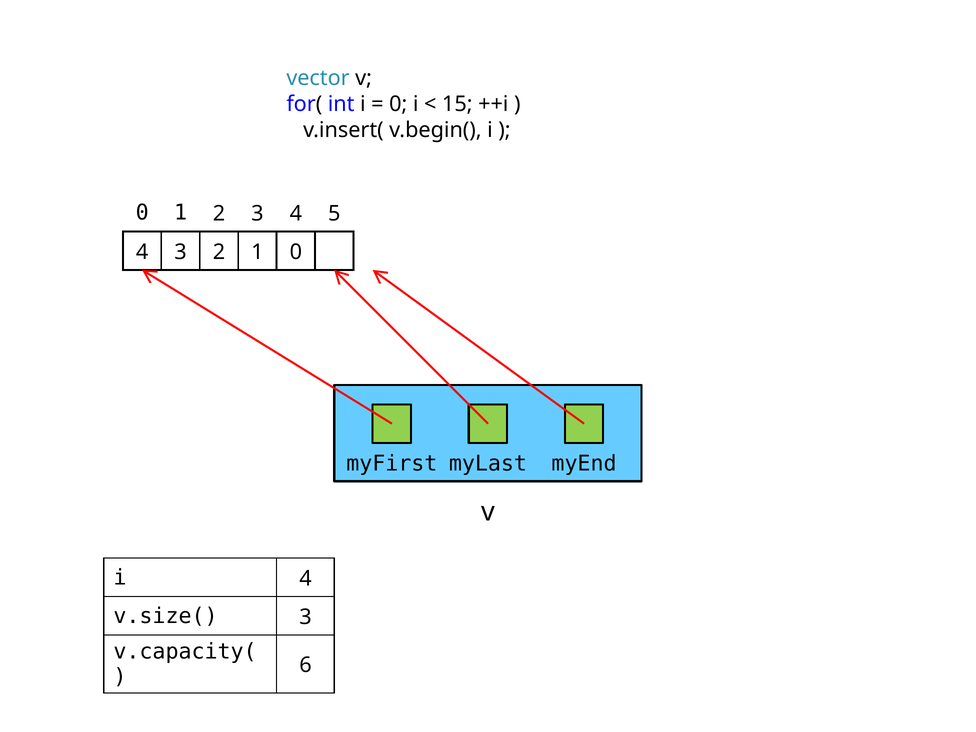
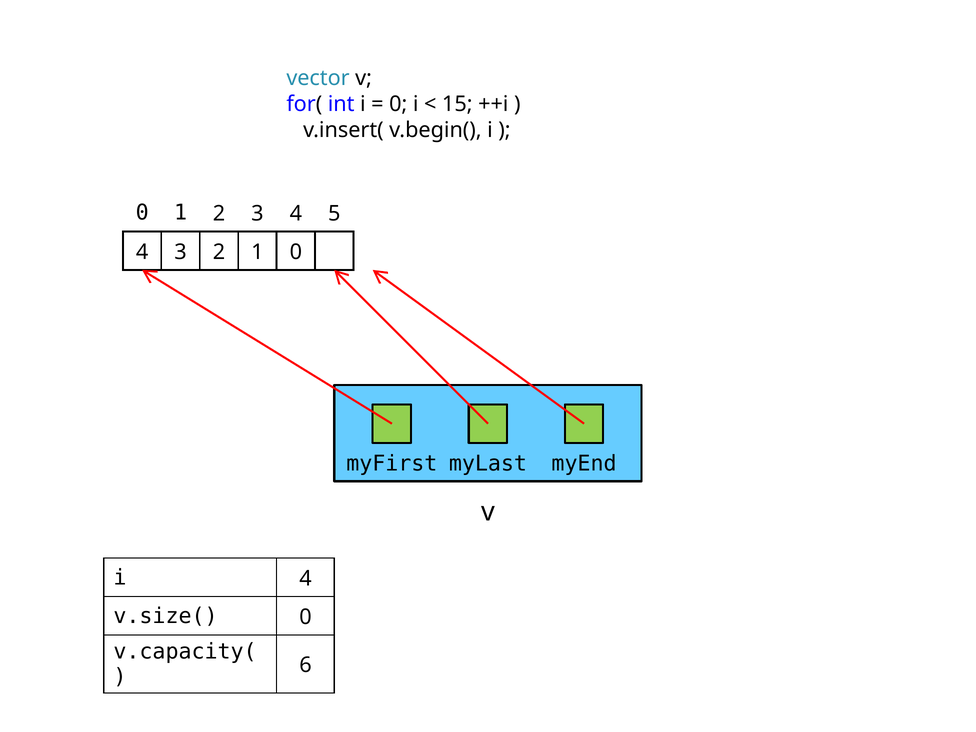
v.size( 3: 3 -> 0
